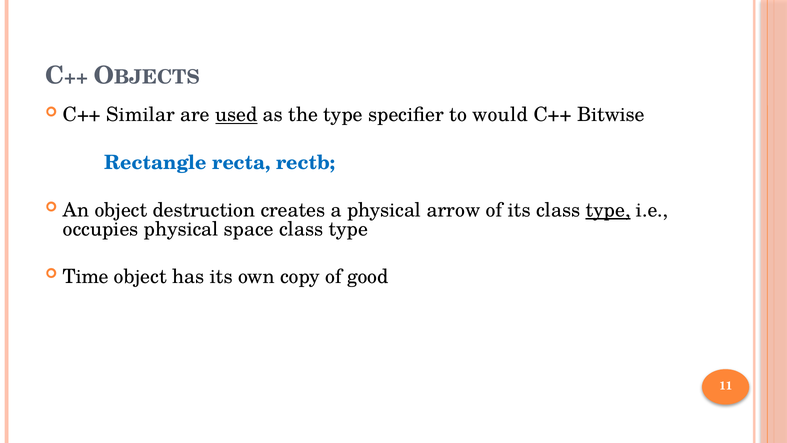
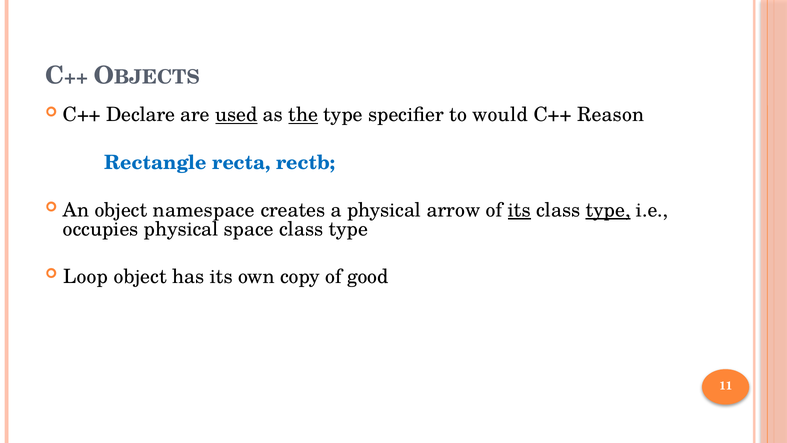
Similar: Similar -> Declare
the underline: none -> present
Bitwise: Bitwise -> Reason
destruction: destruction -> namespace
its at (519, 210) underline: none -> present
Time: Time -> Loop
